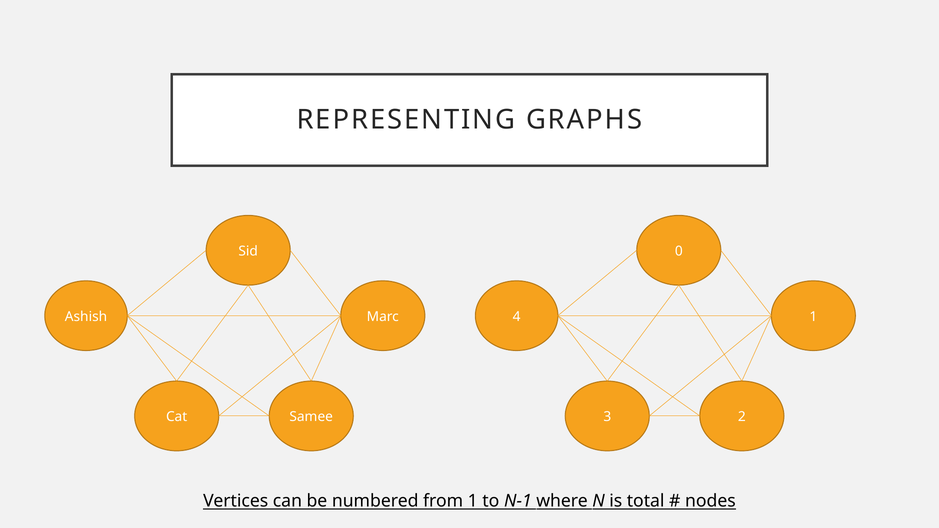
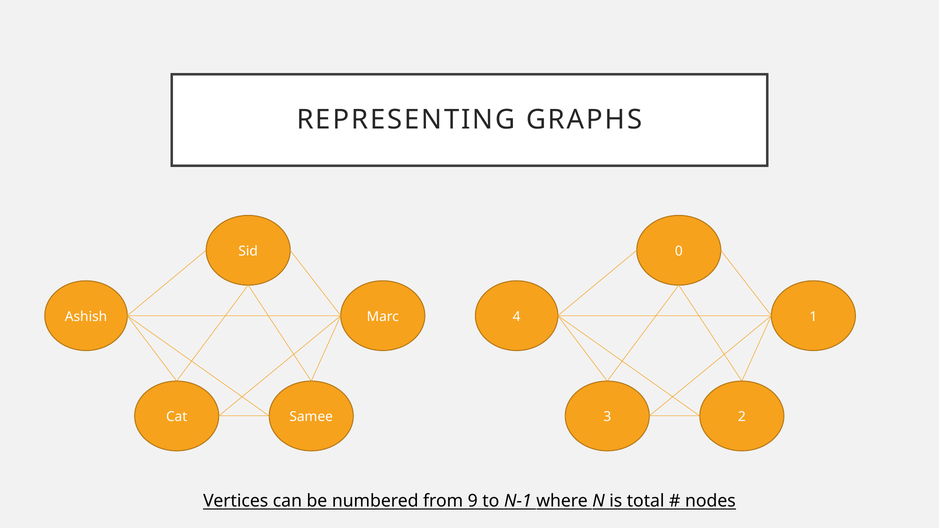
from 1: 1 -> 9
